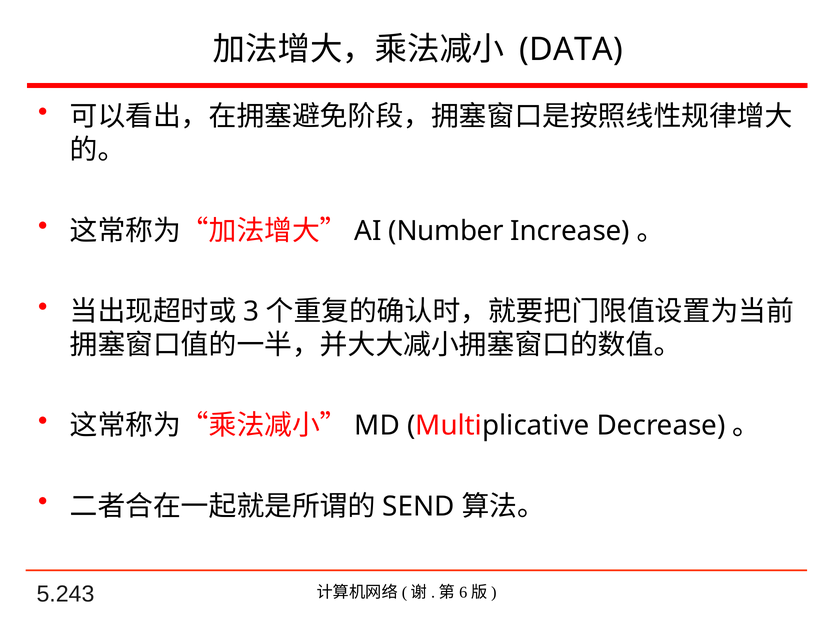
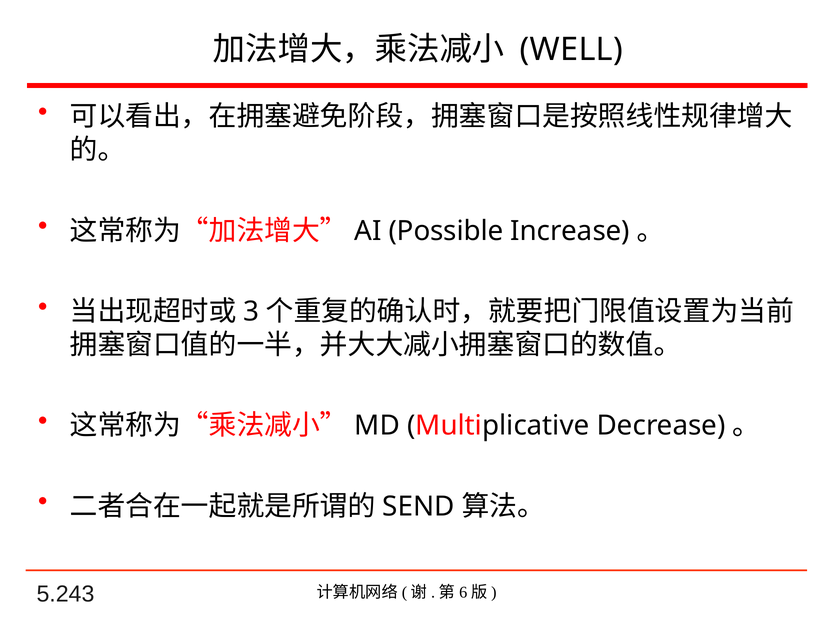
DATA: DATA -> WELL
Number: Number -> Possible
